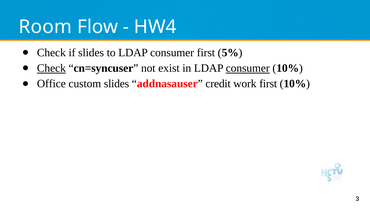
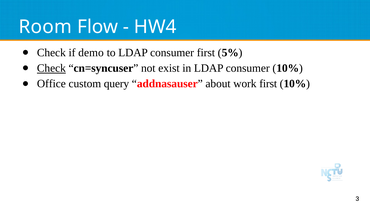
if slides: slides -> demo
consumer at (248, 68) underline: present -> none
custom slides: slides -> query
credit: credit -> about
